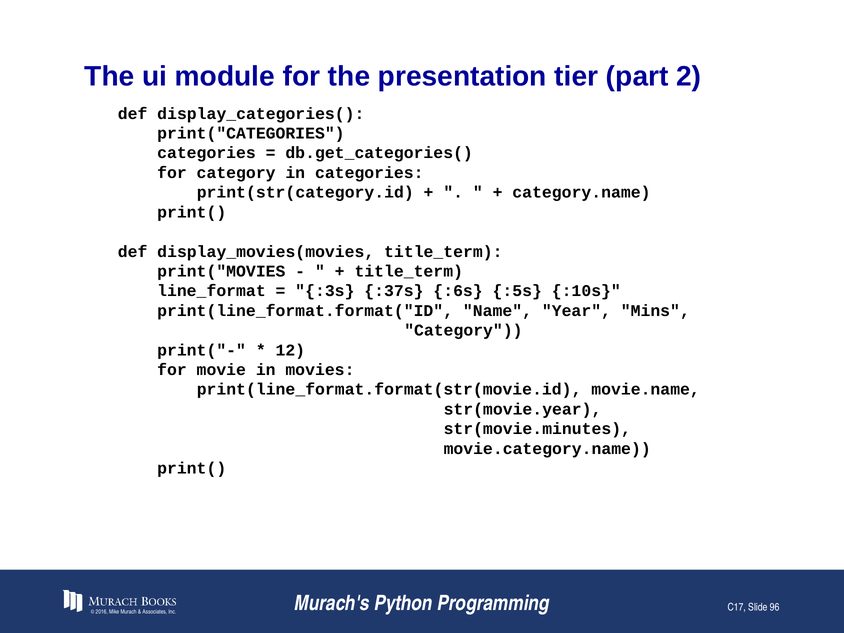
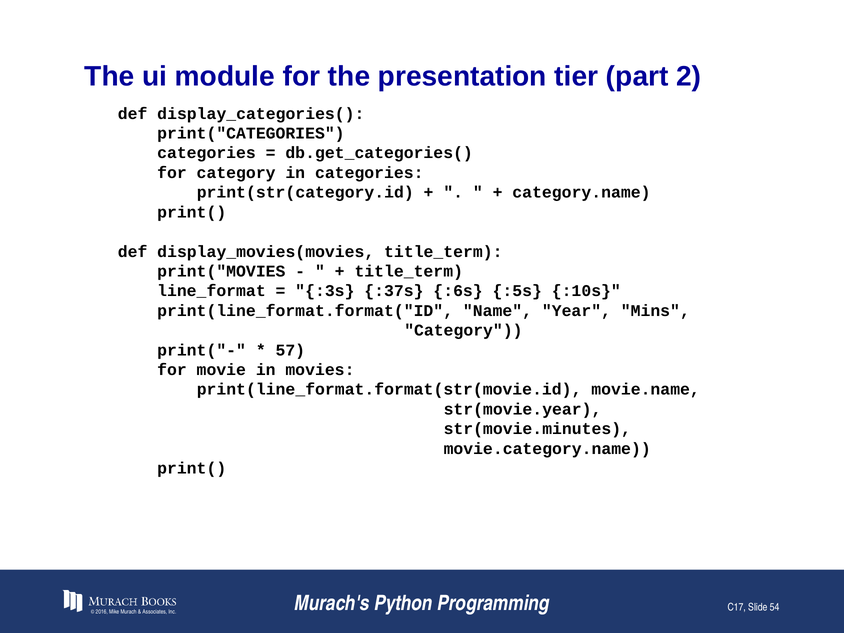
12: 12 -> 57
96: 96 -> 54
